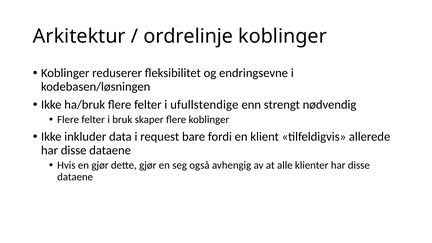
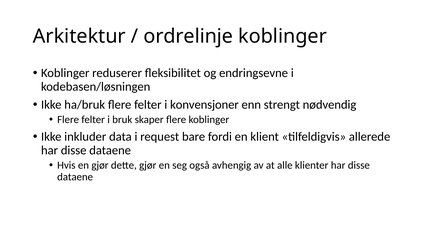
ufullstendige: ufullstendige -> konvensjoner
